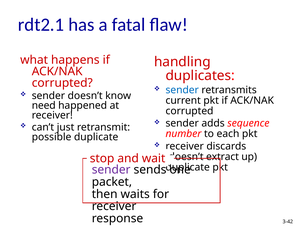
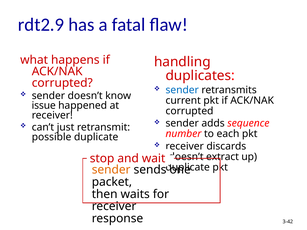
rdt2.1: rdt2.1 -> rdt2.9
need: need -> issue
sender at (111, 170) colour: purple -> orange
